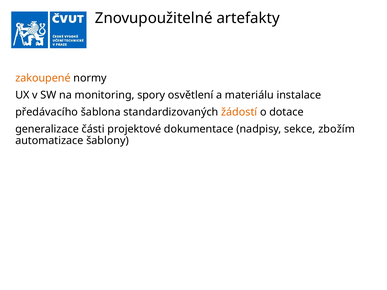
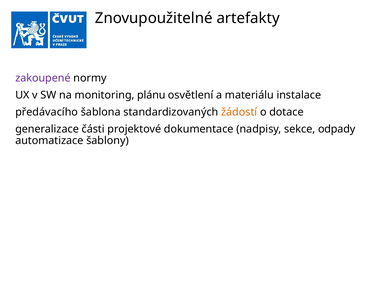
zakoupené colour: orange -> purple
spory: spory -> plánu
zbožím: zbožím -> odpady
